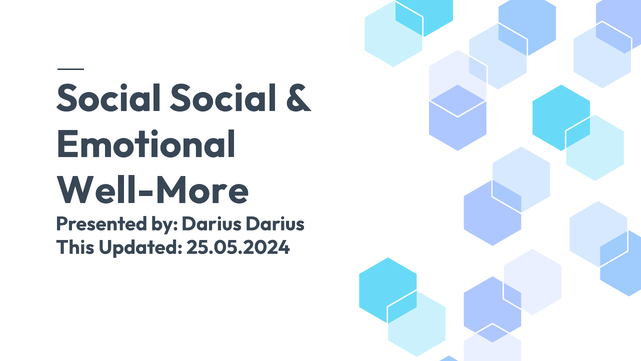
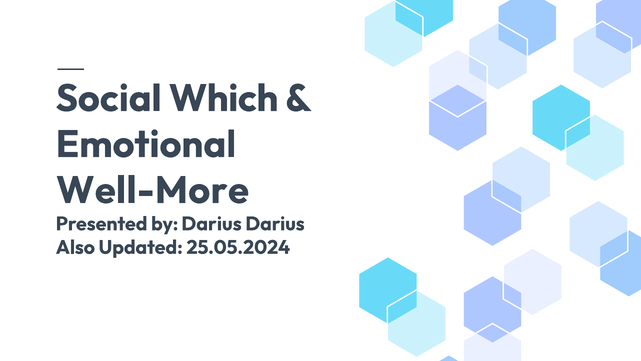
Social Social: Social -> Which
This: This -> Also
